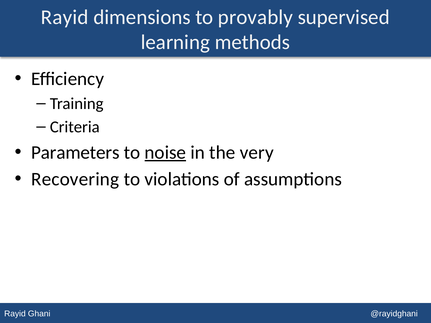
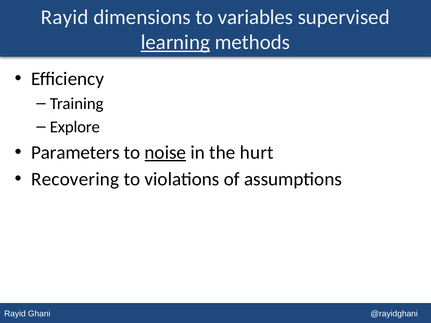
provably: provably -> variables
learning underline: none -> present
Criteria: Criteria -> Explore
very: very -> hurt
